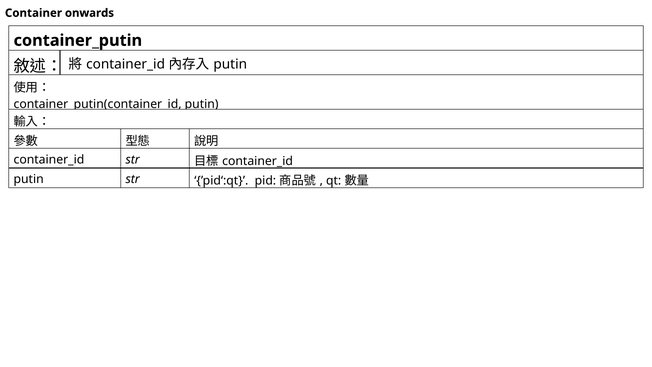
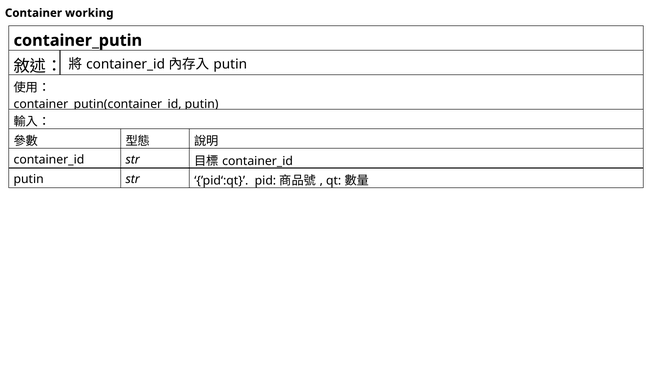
onwards: onwards -> working
